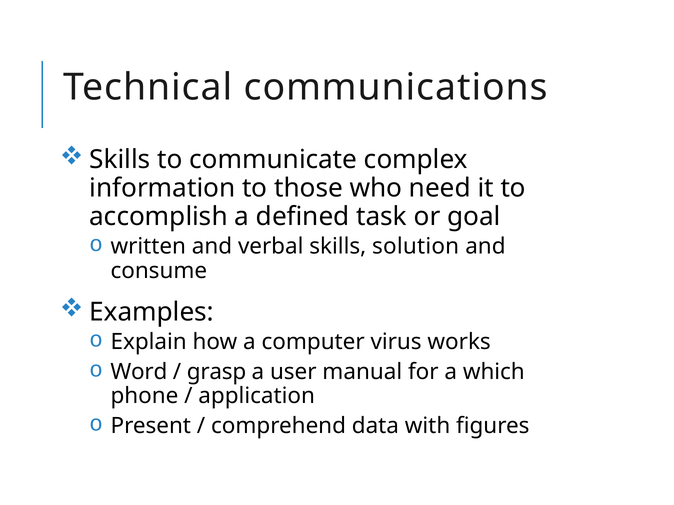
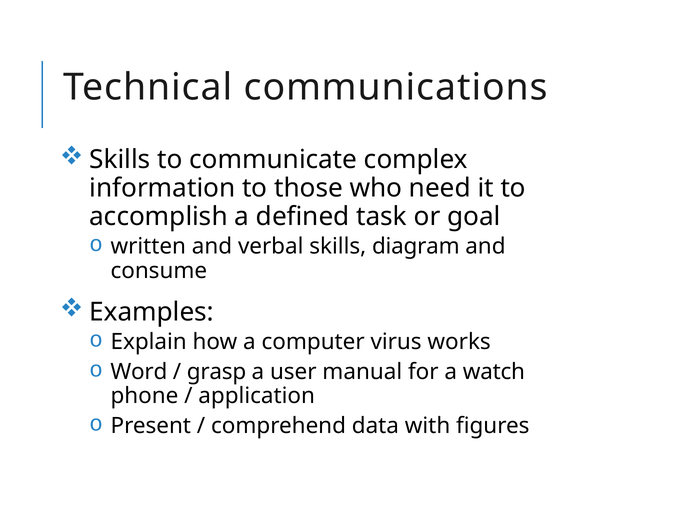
solution: solution -> diagram
which: which -> watch
